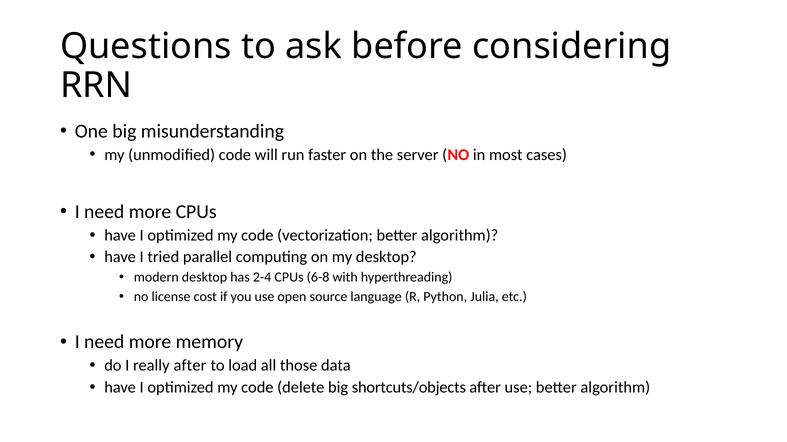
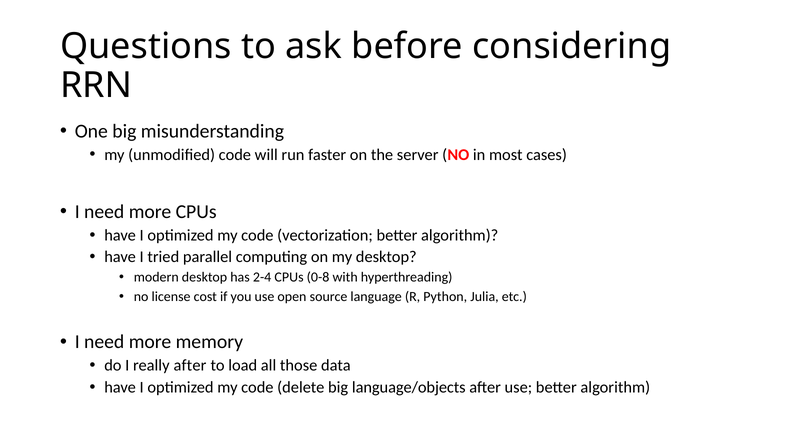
6-8: 6-8 -> 0-8
shortcuts/objects: shortcuts/objects -> language/objects
